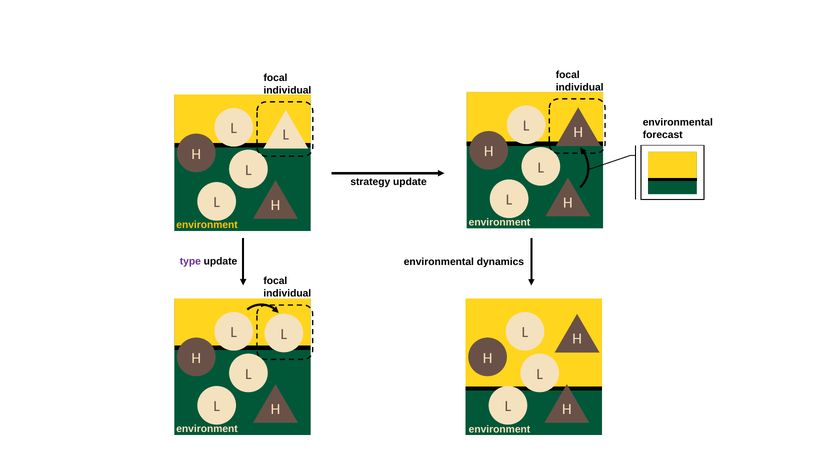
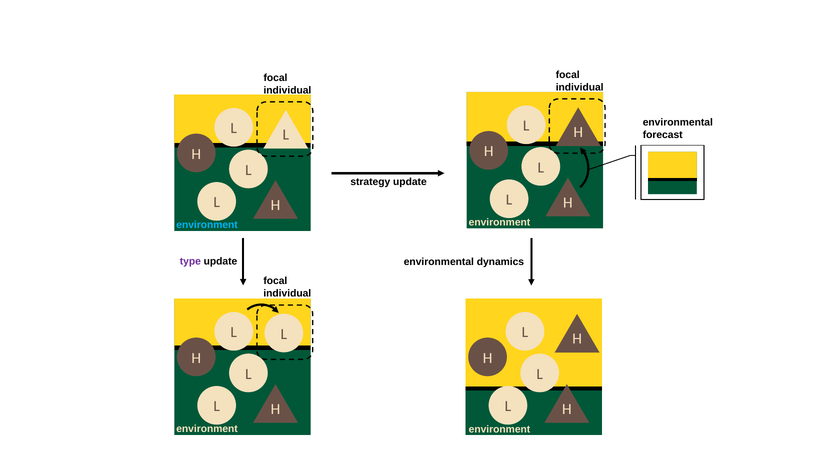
environment at (207, 225) colour: yellow -> light blue
